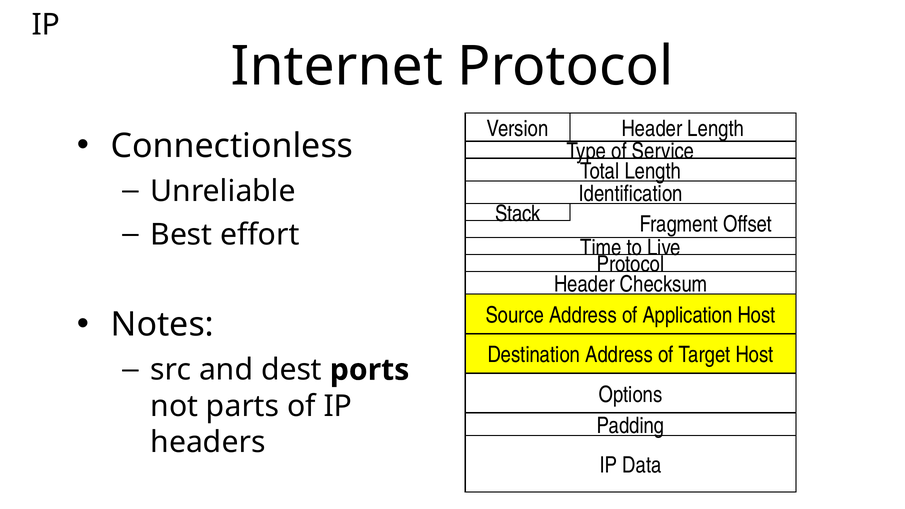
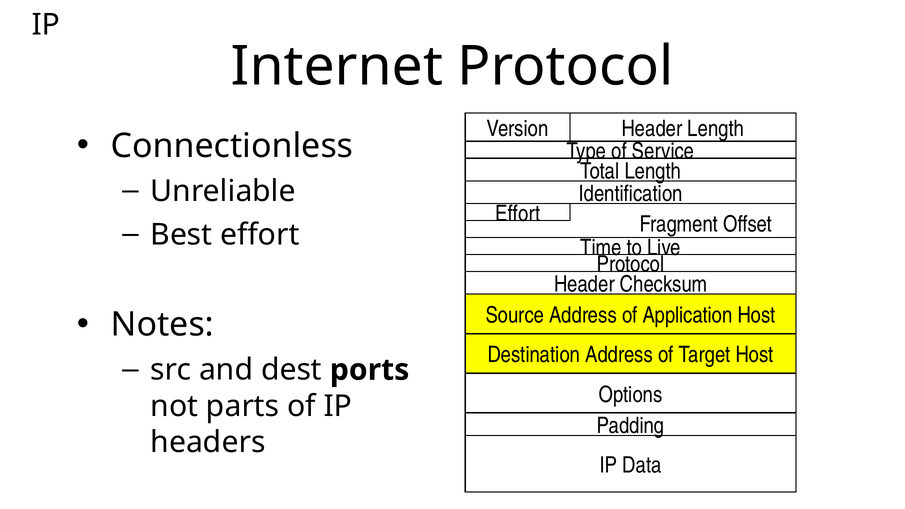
Stack at (518, 214): Stack -> Effort
